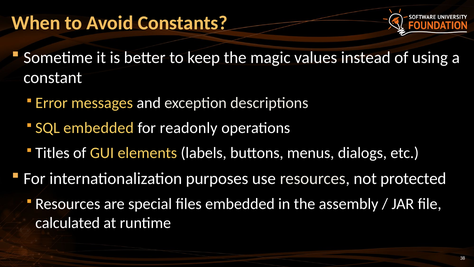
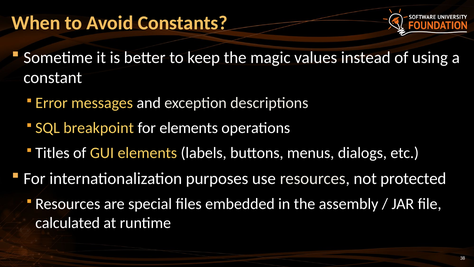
SQL embedded: embedded -> breakpoint
for readonly: readonly -> elements
